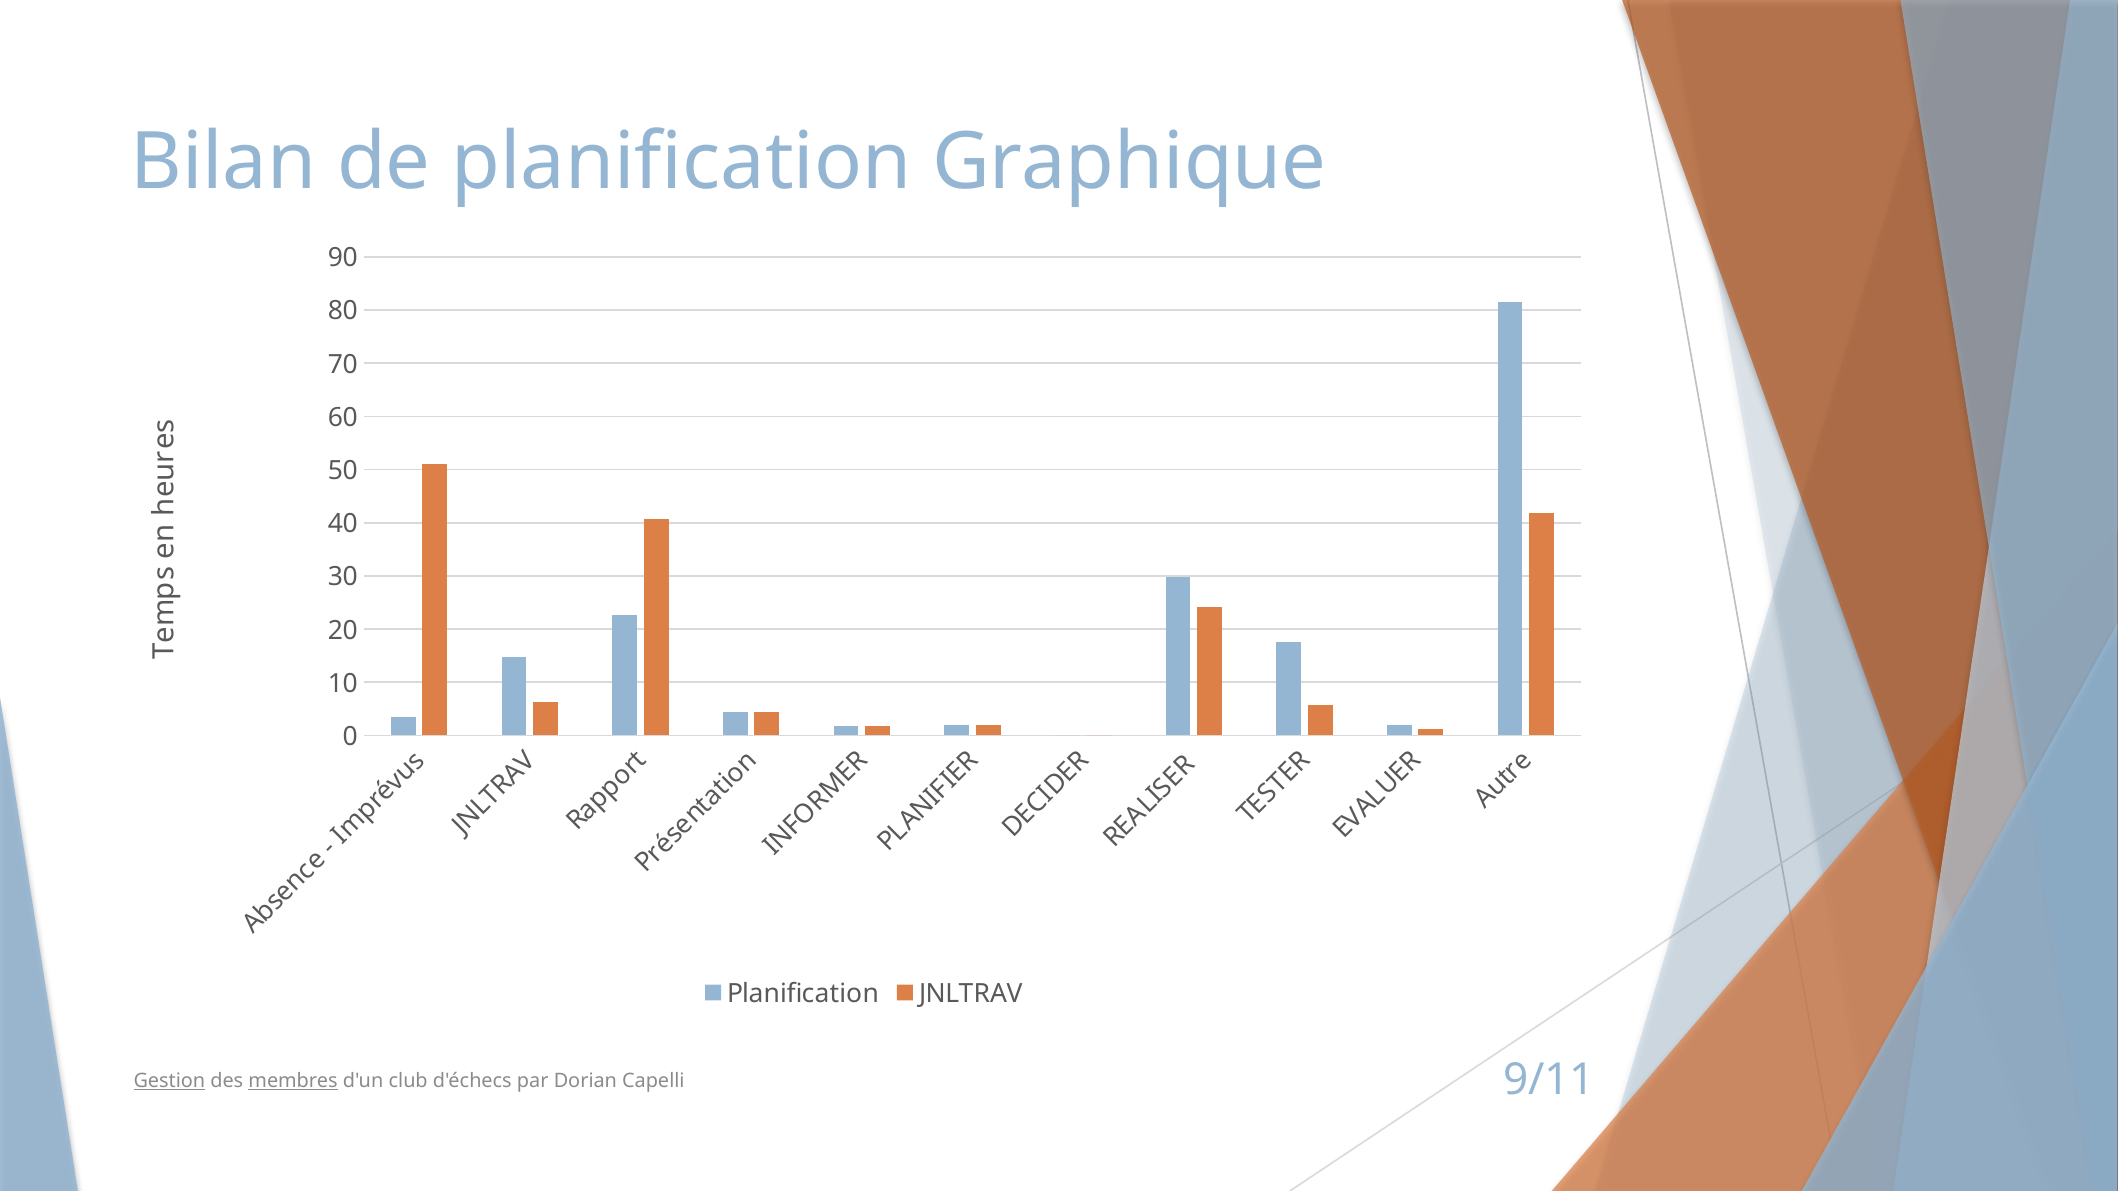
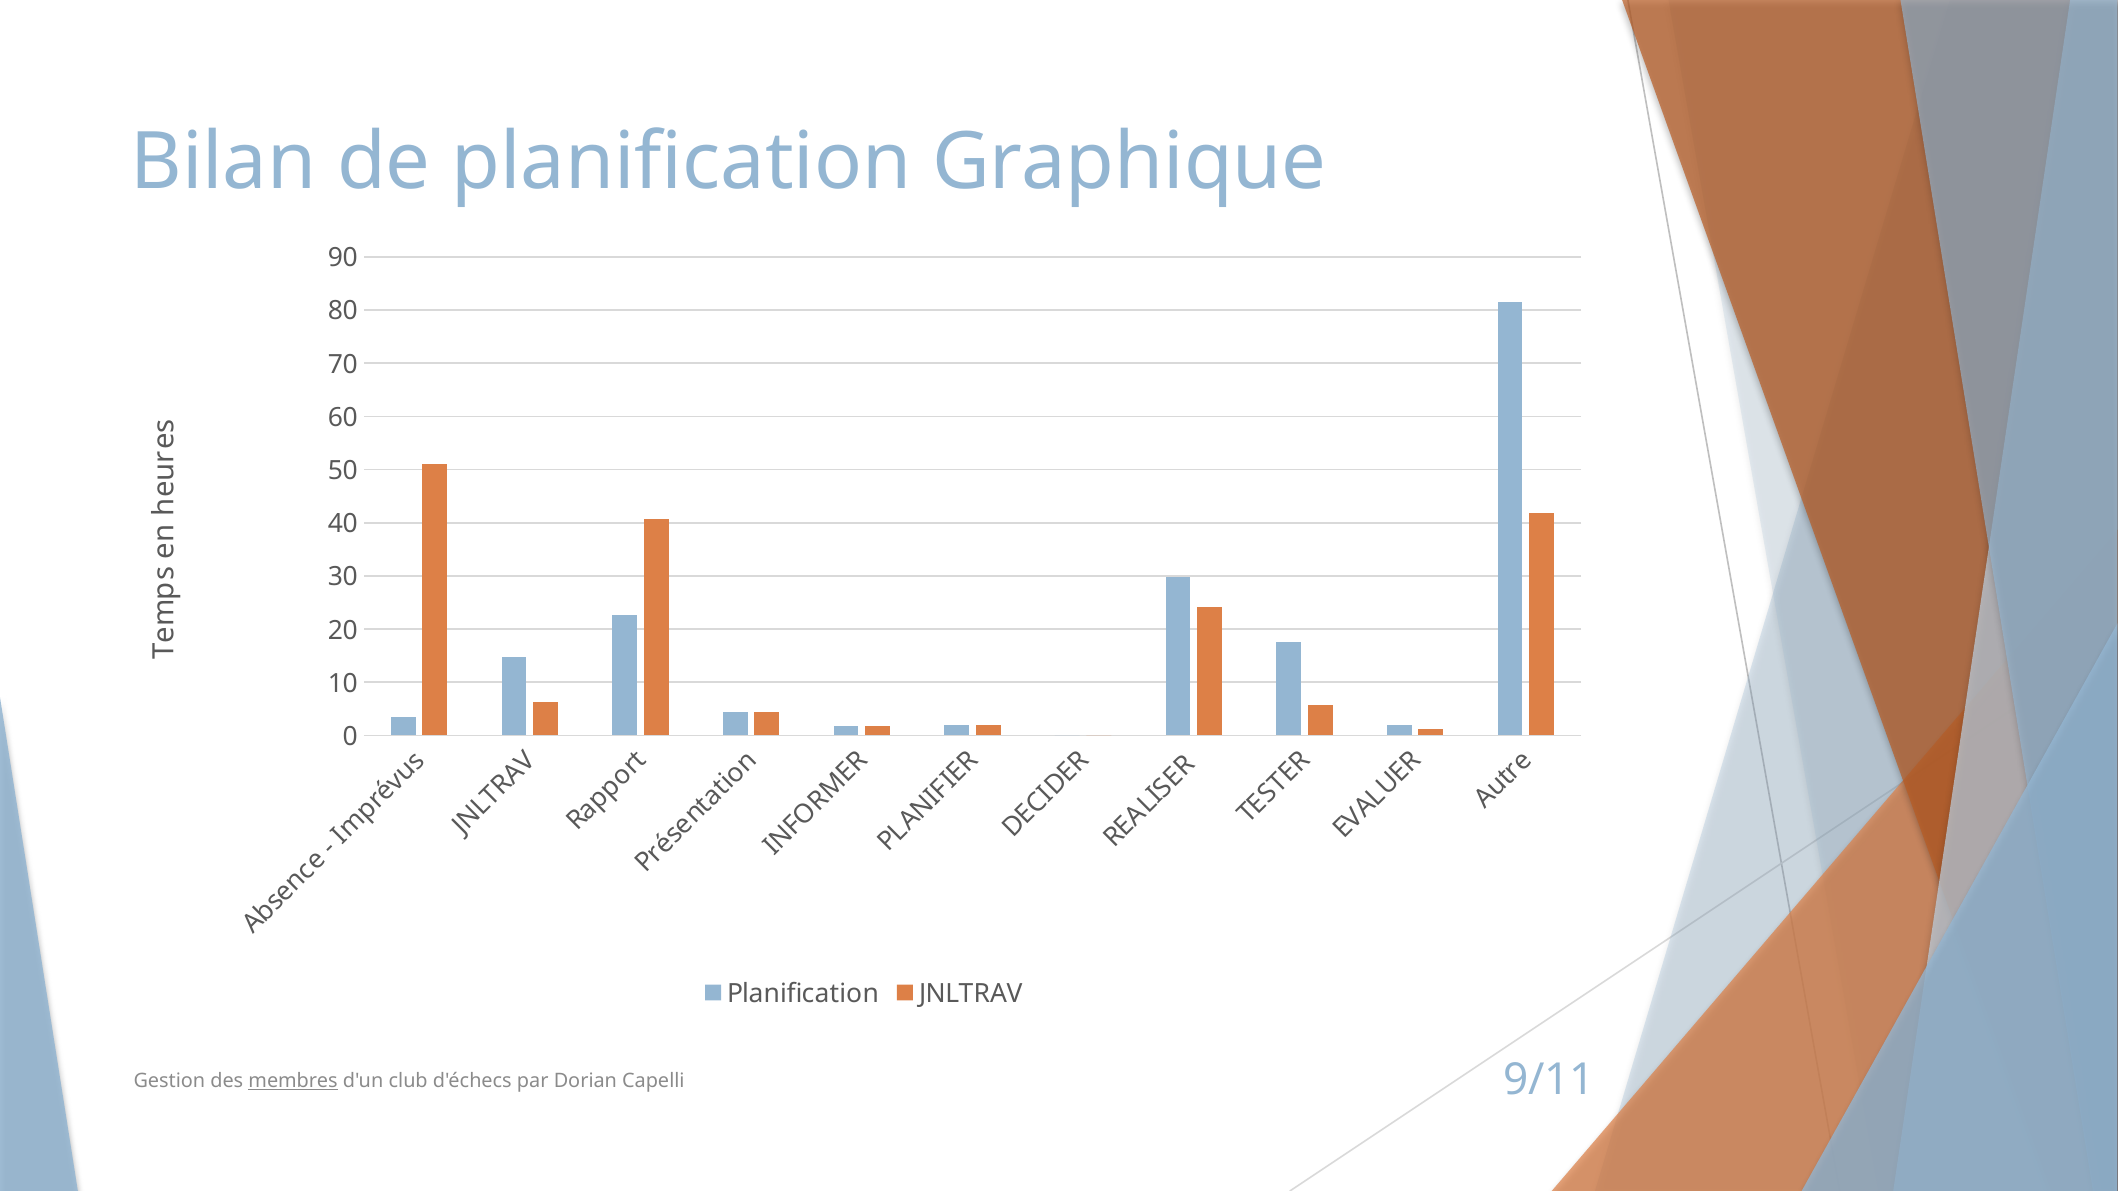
Gestion underline: present -> none
